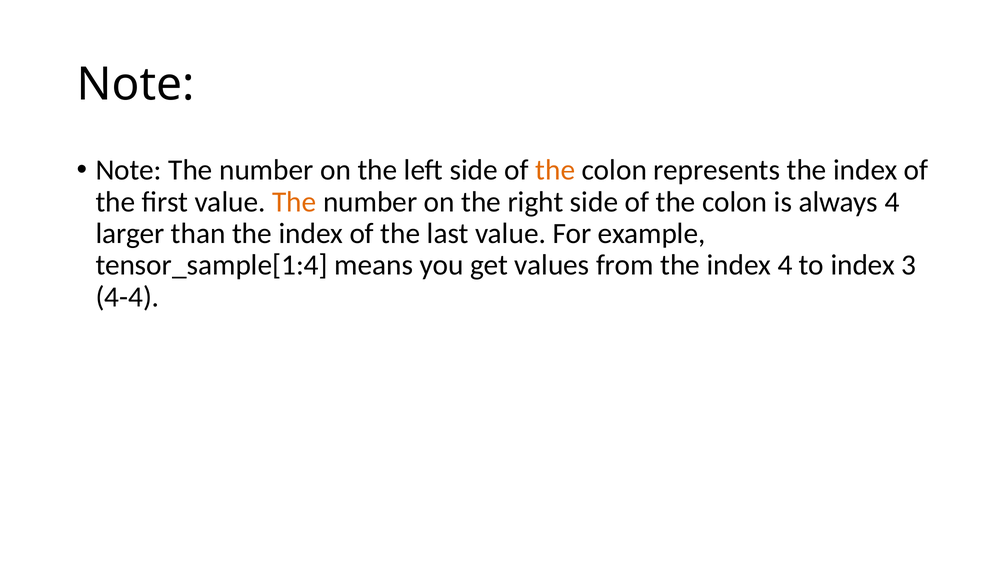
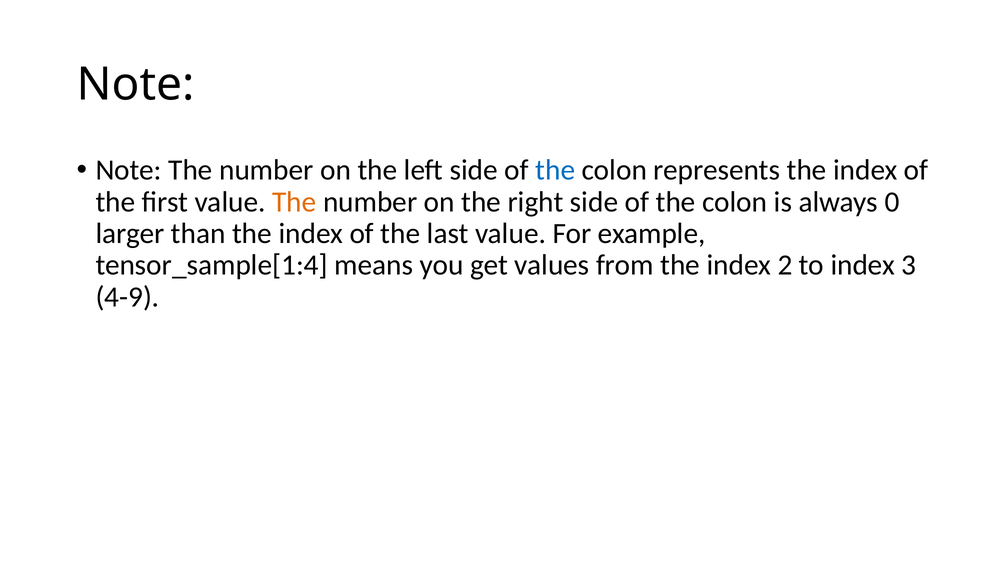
the at (555, 170) colour: orange -> blue
always 4: 4 -> 0
index 4: 4 -> 2
4-4: 4-4 -> 4-9
